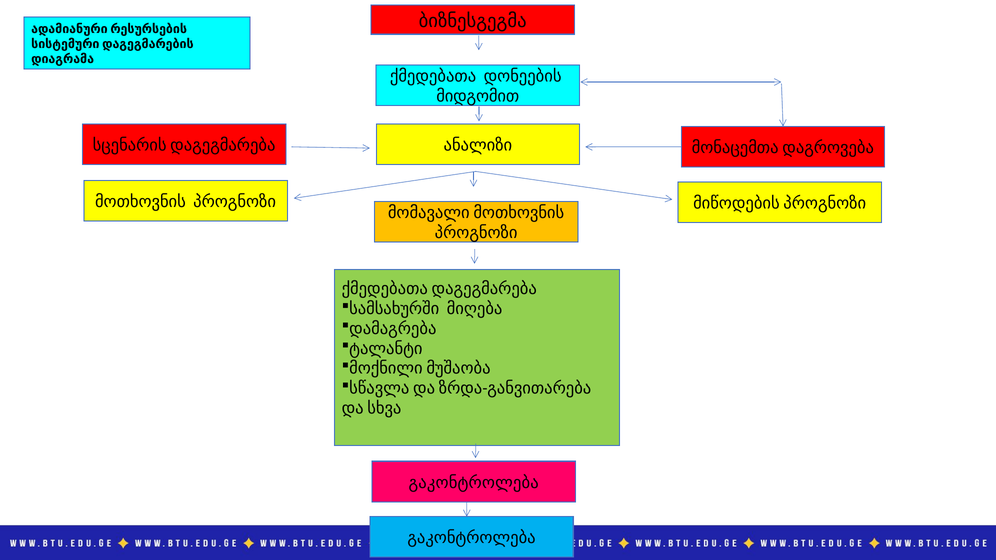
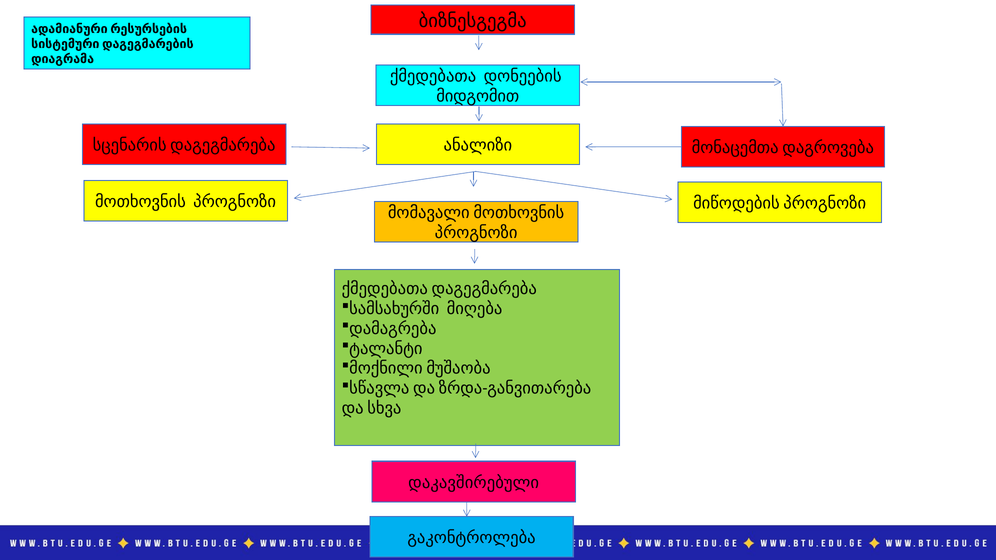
გაკონტროლება at (474, 483): გაკონტროლება -> დაკავშირებული
